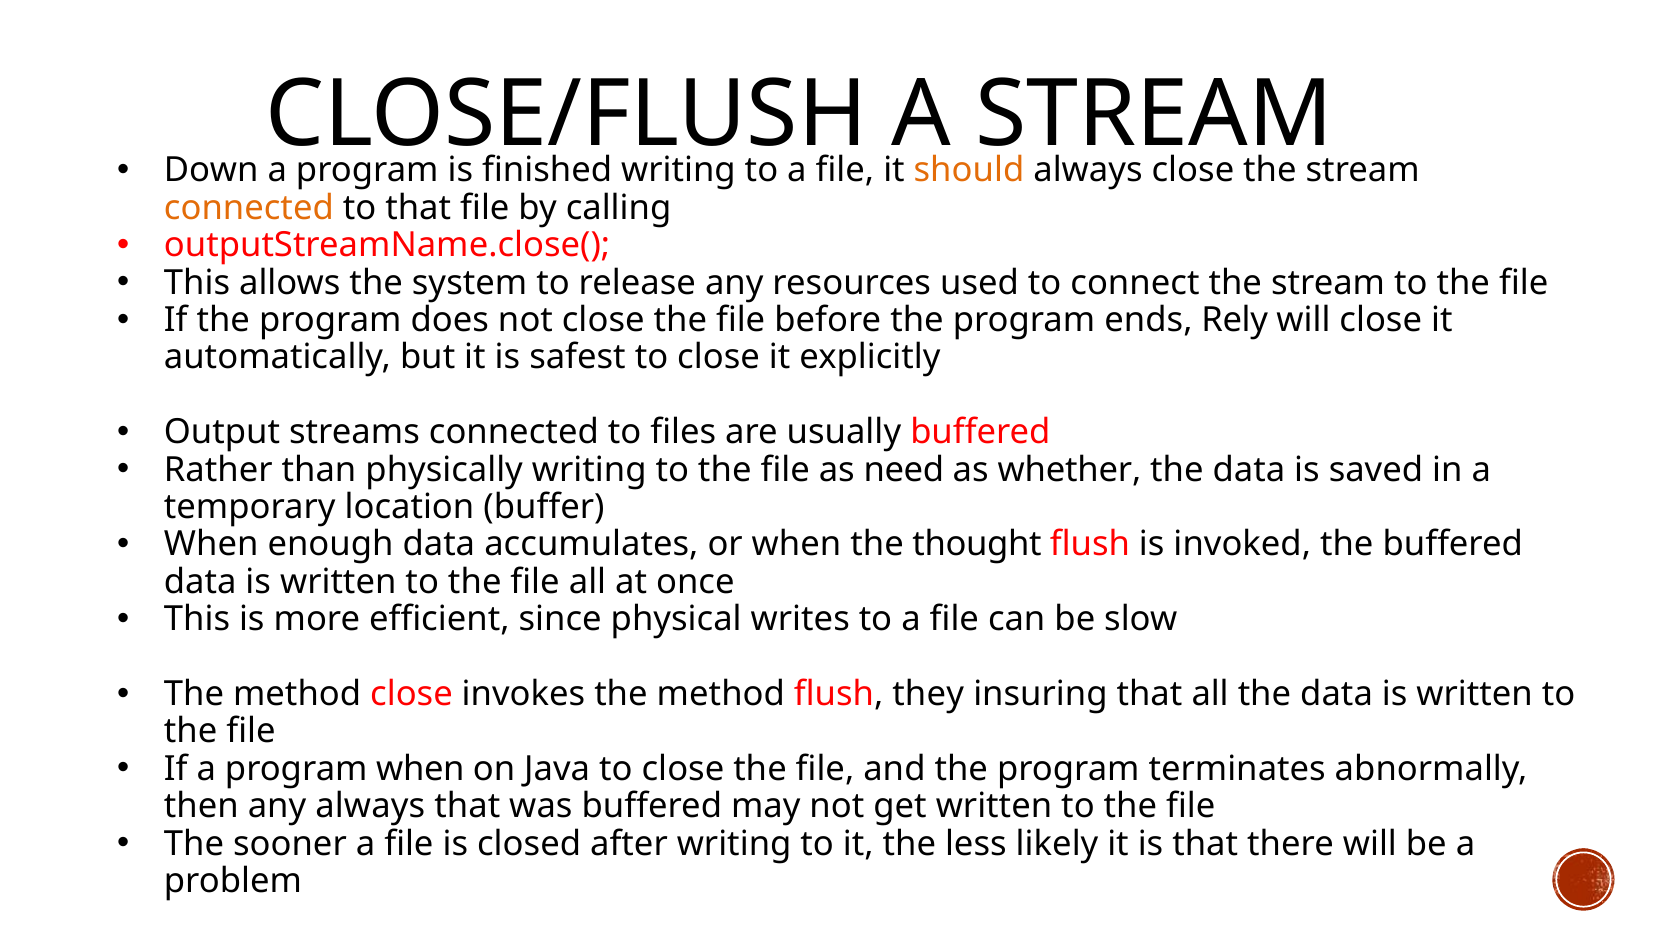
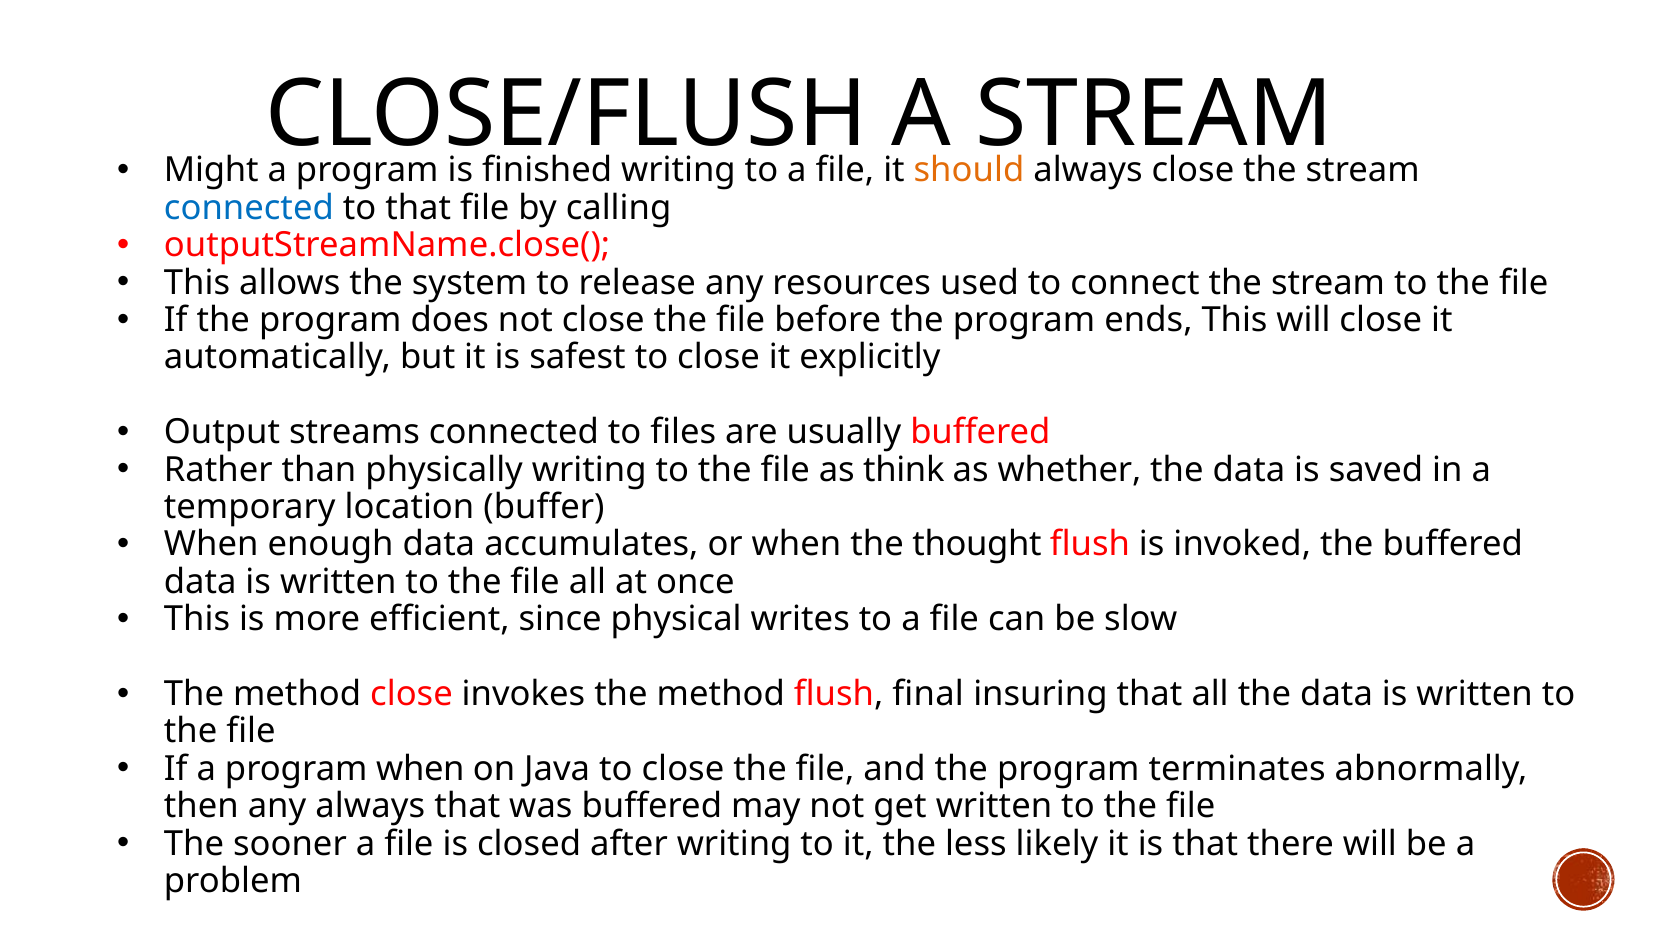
Down: Down -> Might
connected at (249, 208) colour: orange -> blue
ends Rely: Rely -> This
need: need -> think
they: they -> final
